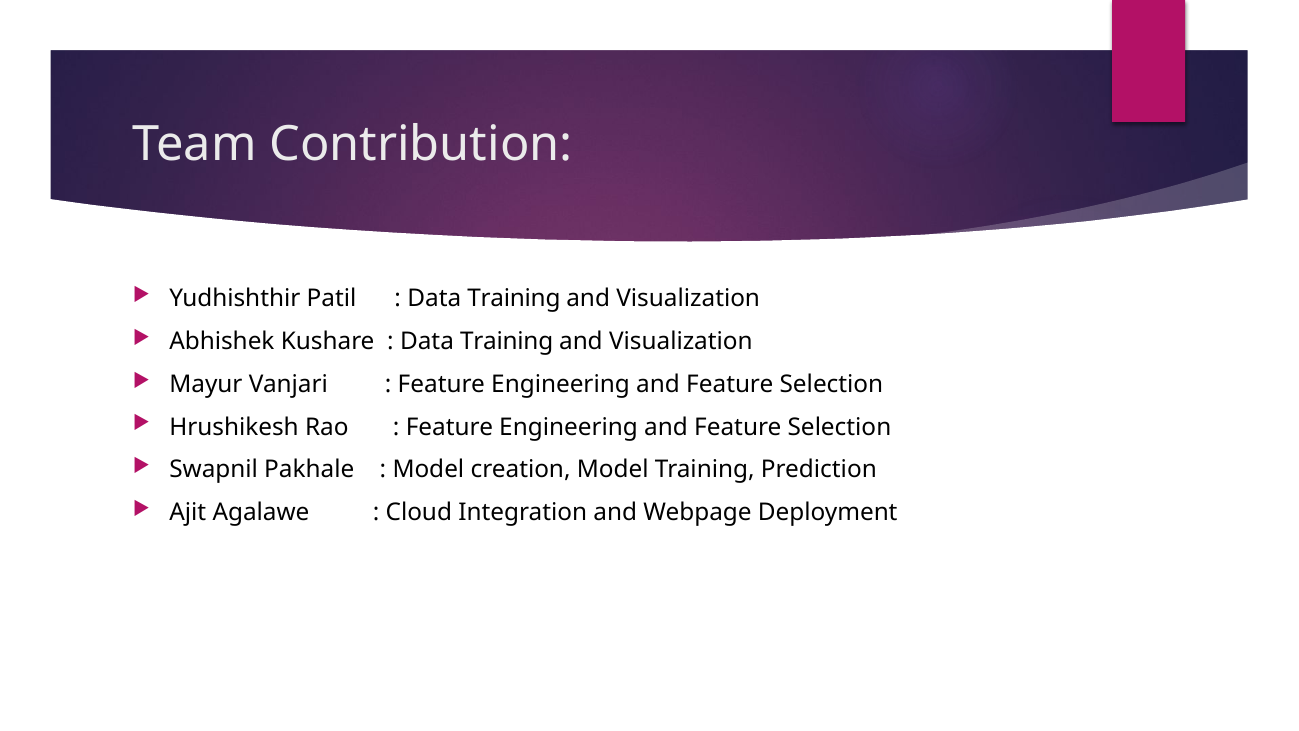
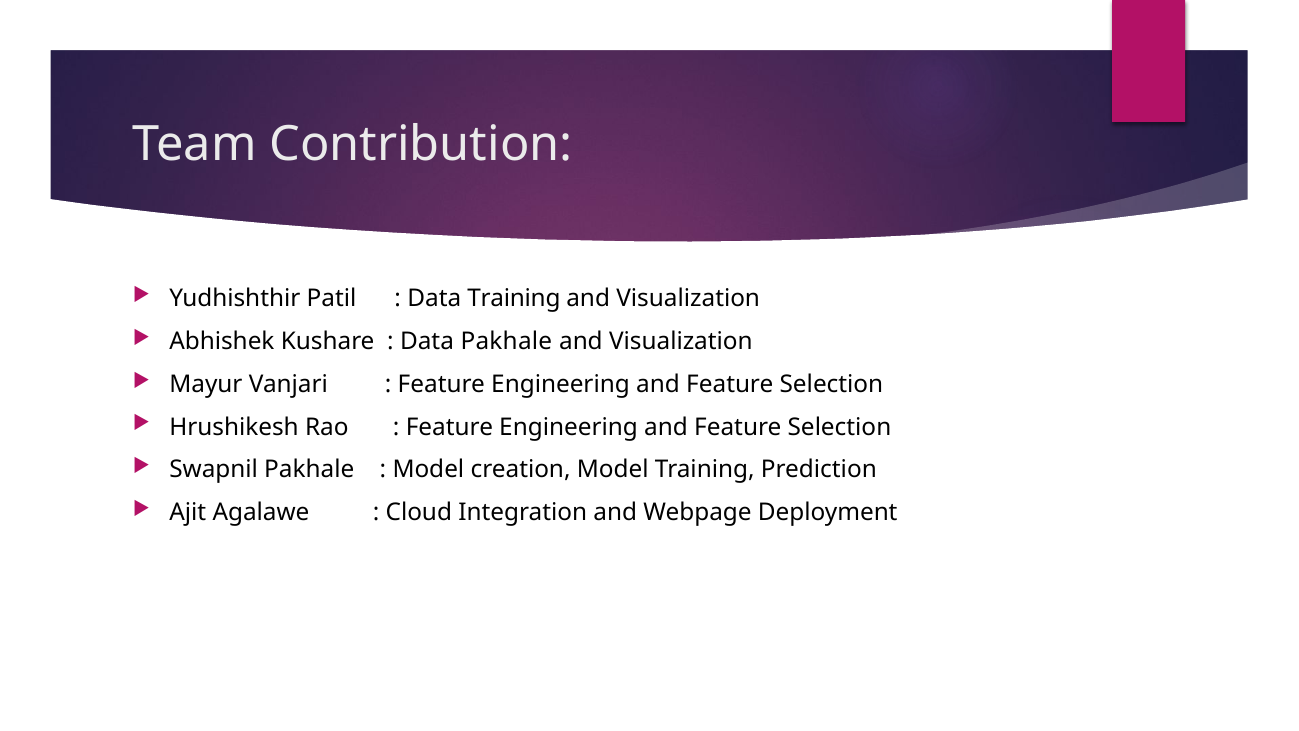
Training at (507, 341): Training -> Pakhale
